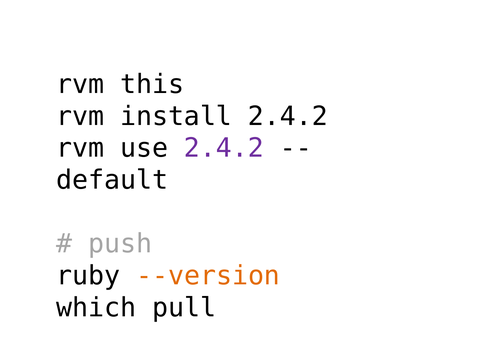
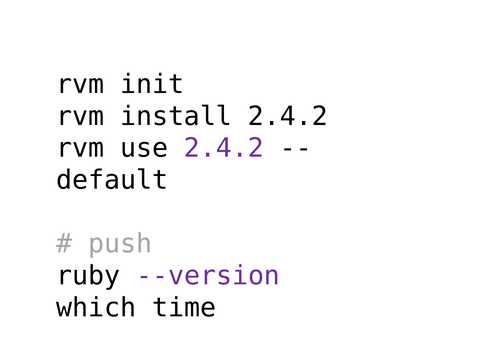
this: this -> init
--version colour: orange -> purple
pull: pull -> time
